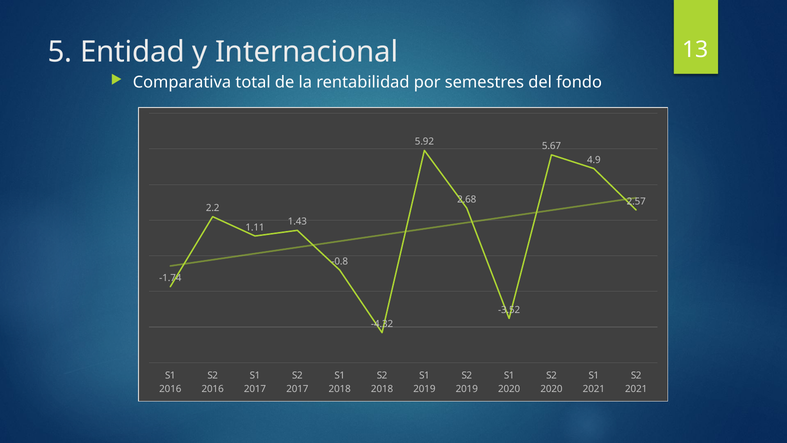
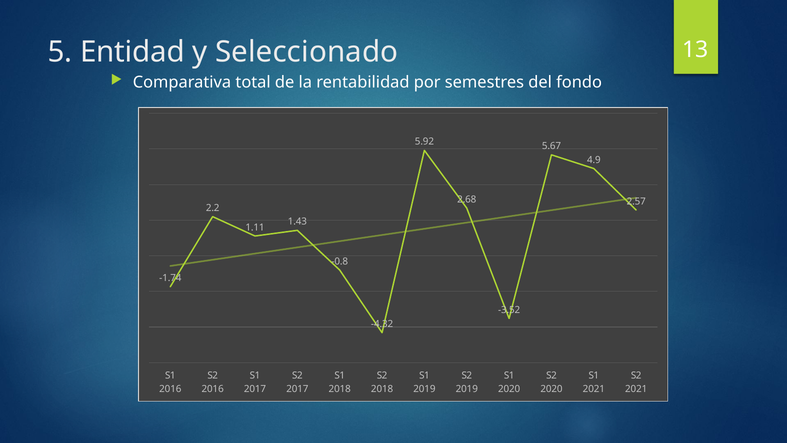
Internacional: Internacional -> Seleccionado
